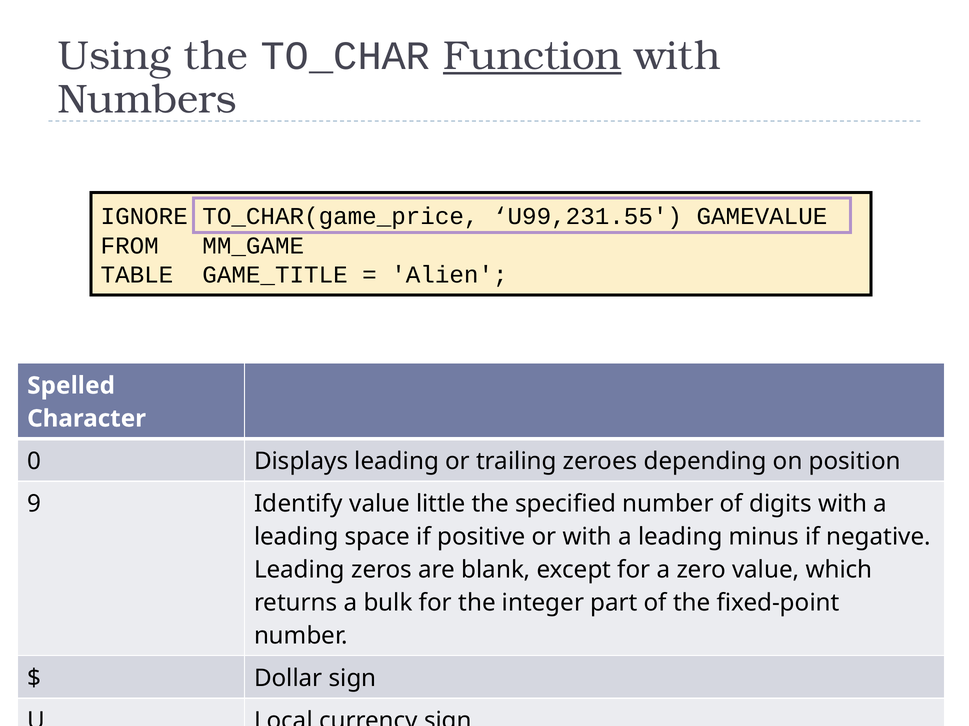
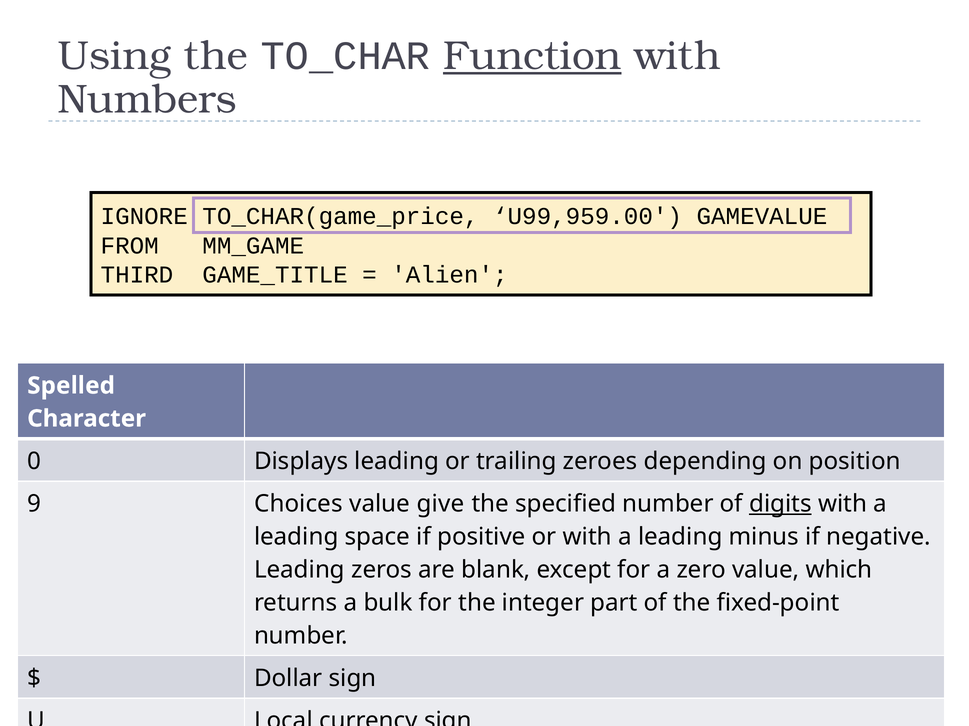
U99,231.55: U99,231.55 -> U99,959.00
TABLE: TABLE -> THIRD
Identify: Identify -> Choices
little: little -> give
digits underline: none -> present
